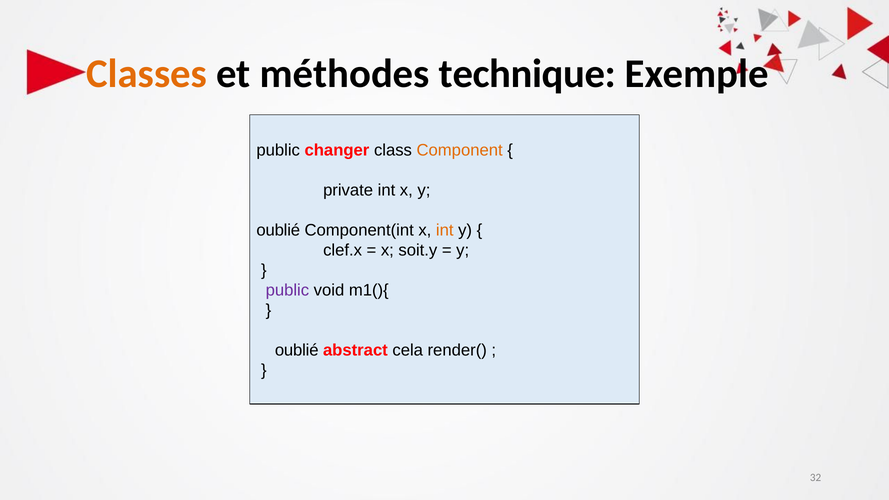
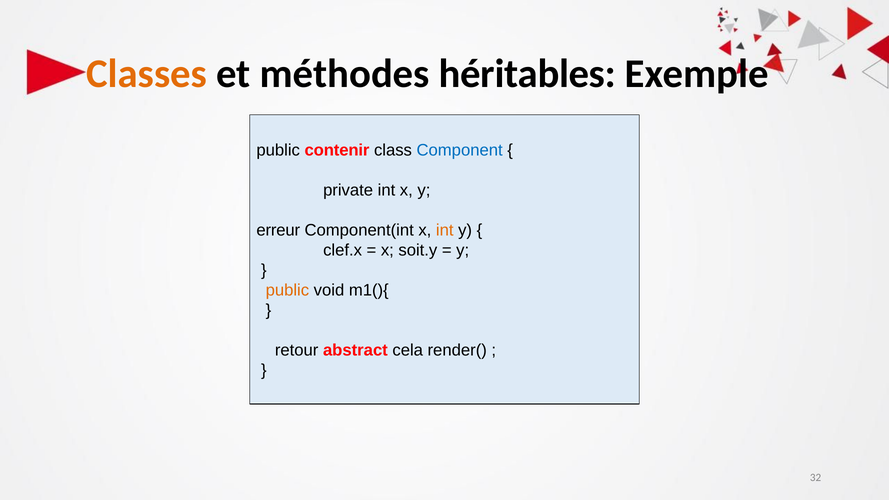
technique: technique -> héritables
changer: changer -> contenir
Component colour: orange -> blue
oublié at (278, 230): oublié -> erreur
public at (287, 290) colour: purple -> orange
oublié at (297, 350): oublié -> retour
